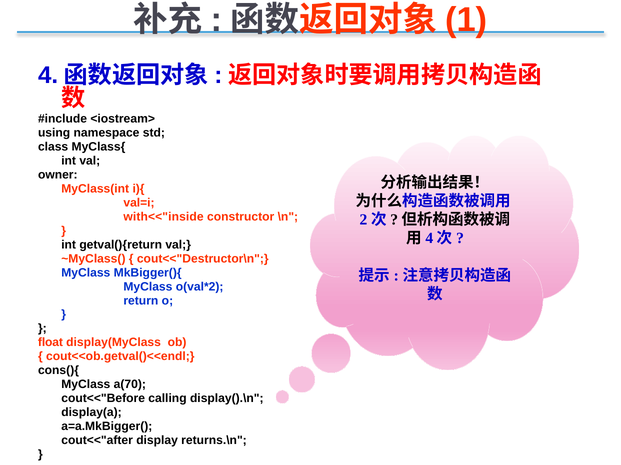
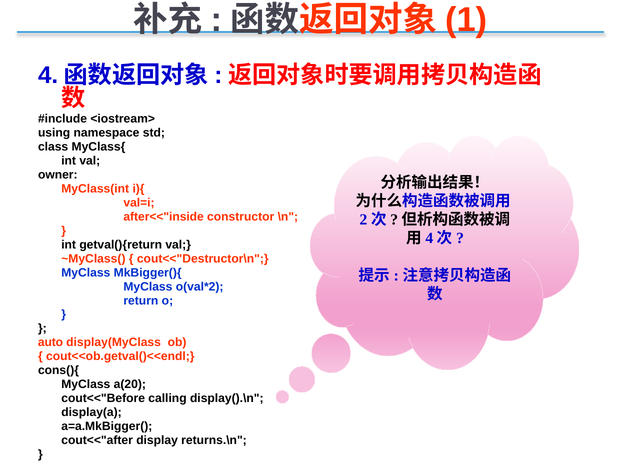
with<<"inside: with<<"inside -> after<<"inside
float: float -> auto
a(70: a(70 -> a(20
